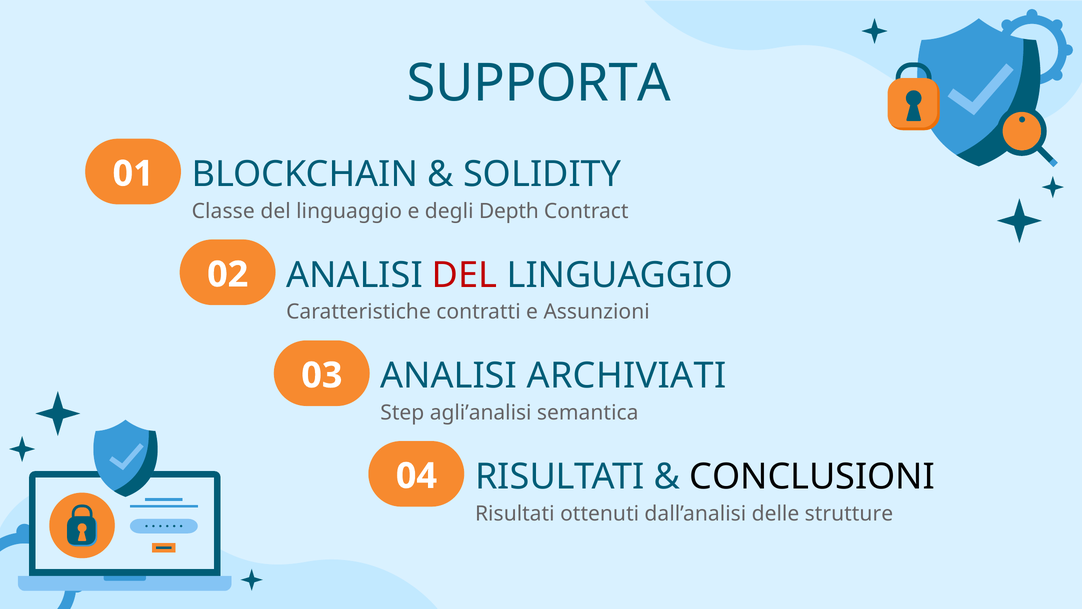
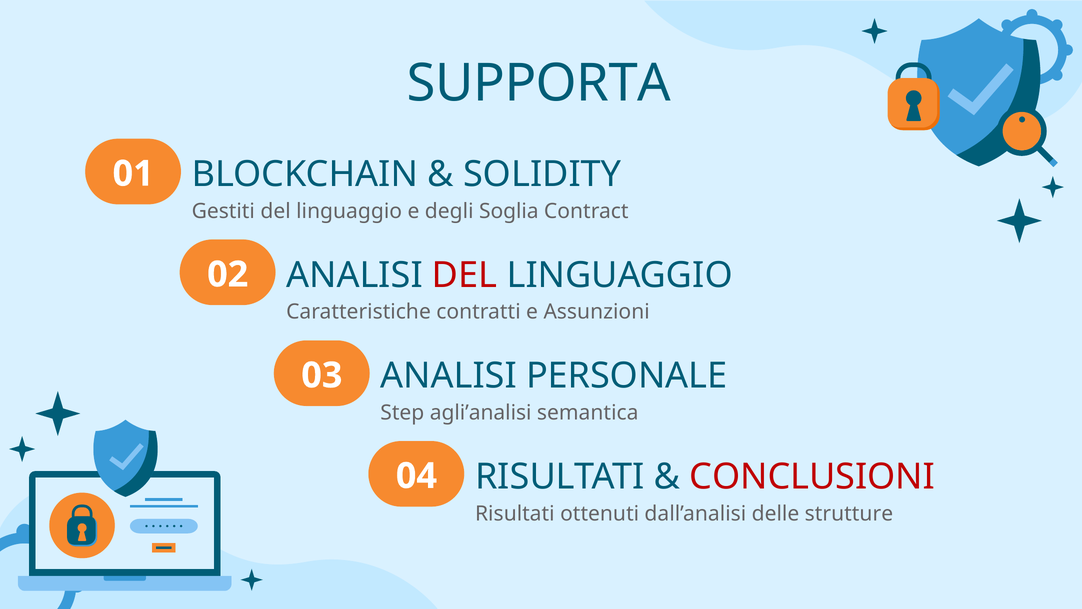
Classe: Classe -> Gestiti
Depth: Depth -> Soglia
ARCHIVIATI: ARCHIVIATI -> PERSONALE
CONCLUSIONI colour: black -> red
